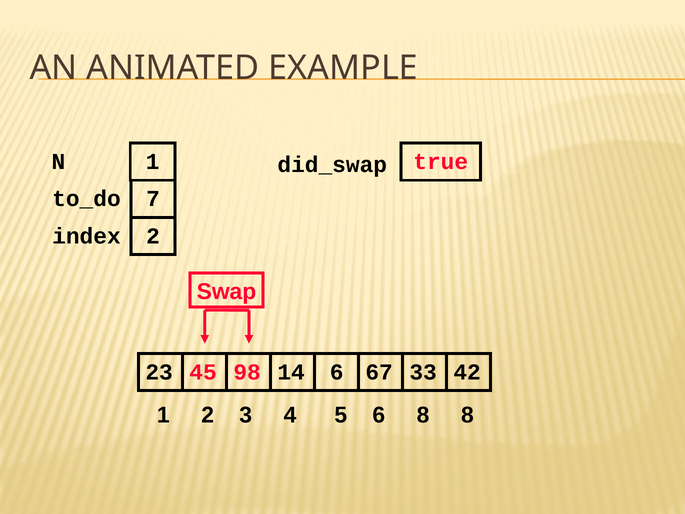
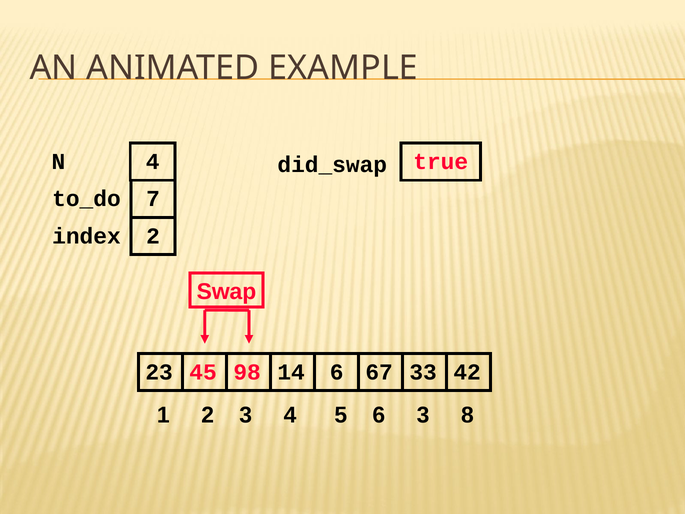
N 1: 1 -> 4
6 8: 8 -> 3
